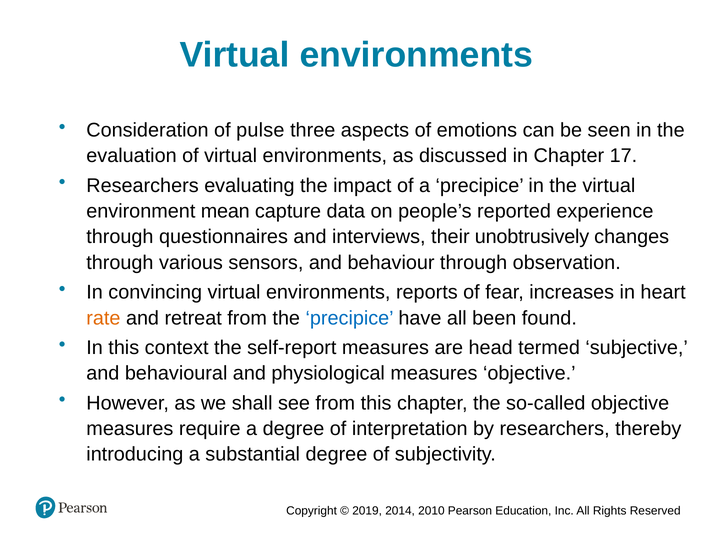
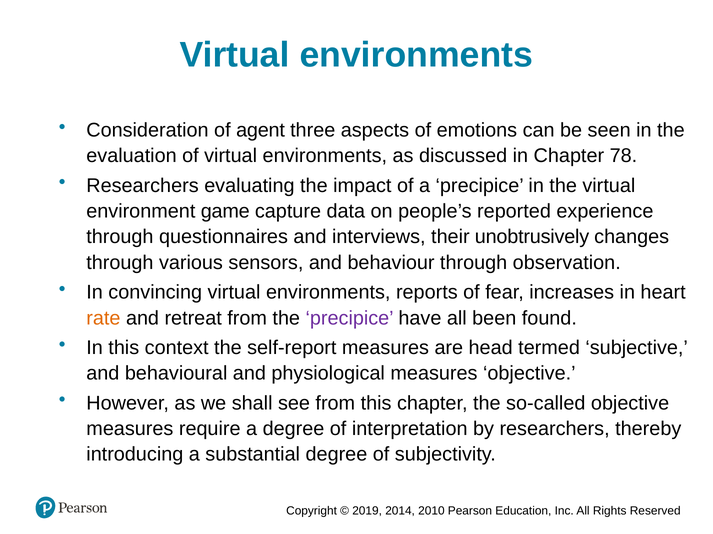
pulse: pulse -> agent
17: 17 -> 78
mean: mean -> game
precipice at (350, 318) colour: blue -> purple
